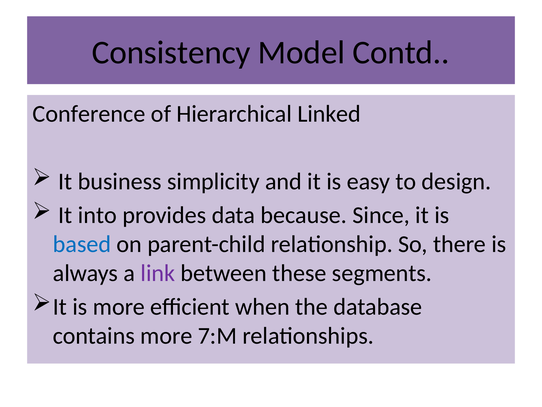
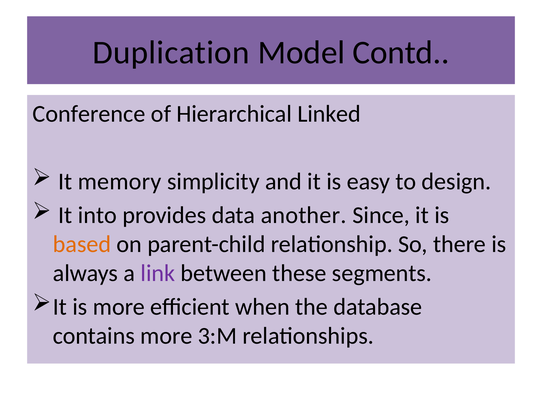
Consistency: Consistency -> Duplication
business: business -> memory
because: because -> another
based colour: blue -> orange
7:M: 7:M -> 3:M
